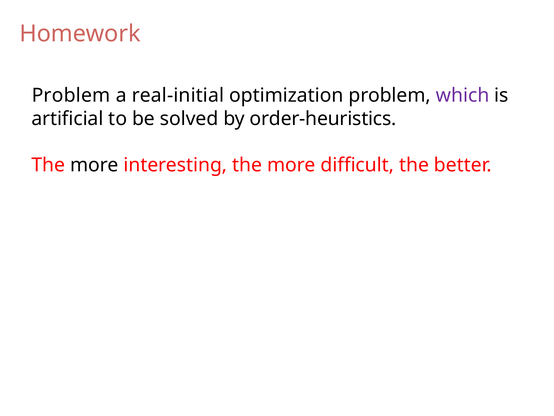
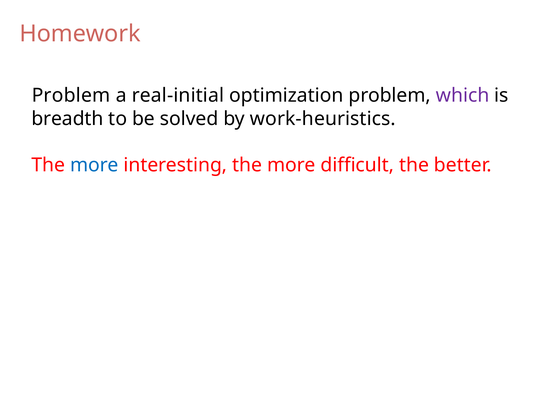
artificial: artificial -> breadth
order-heuristics: order-heuristics -> work-heuristics
more at (94, 165) colour: black -> blue
